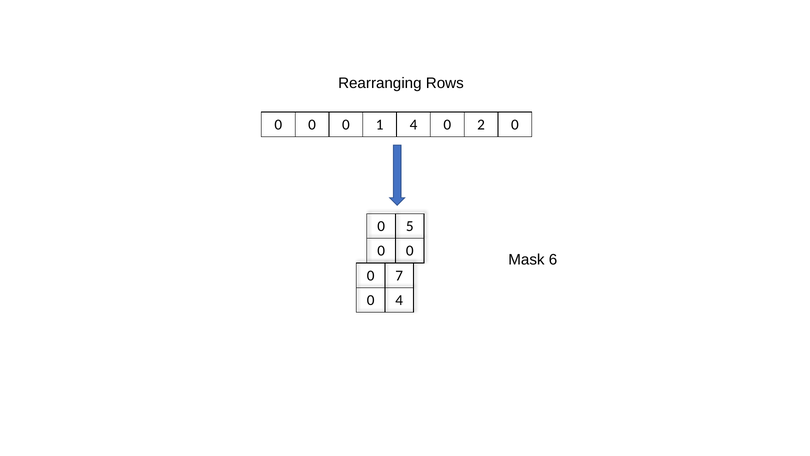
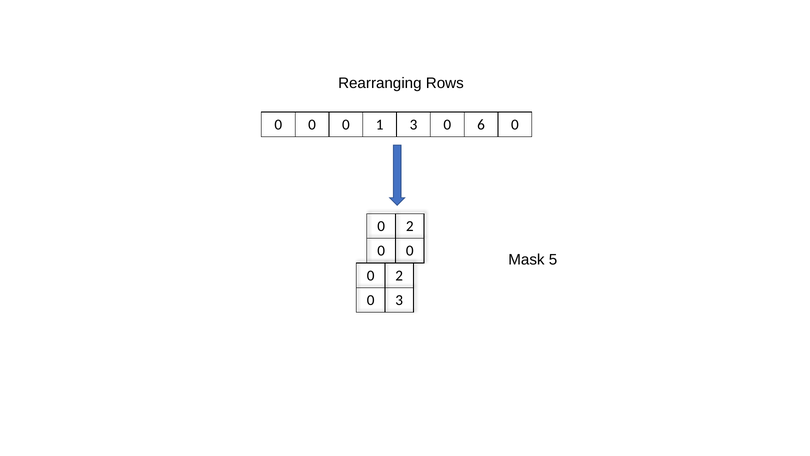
1 4: 4 -> 3
2: 2 -> 6
5 at (410, 226): 5 -> 2
6: 6 -> 5
7 at (399, 275): 7 -> 2
0 4: 4 -> 3
